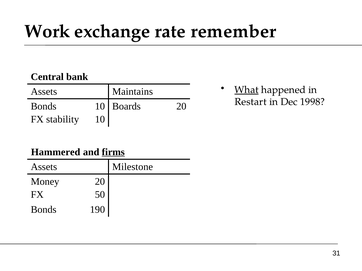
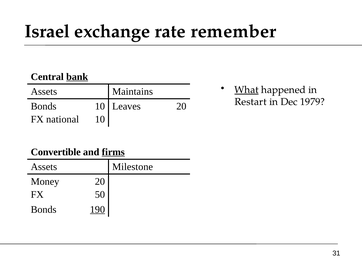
Work: Work -> Israel
bank underline: none -> present
1998: 1998 -> 1979
Boards: Boards -> Leaves
stability: stability -> national
Hammered: Hammered -> Convertible
190 underline: none -> present
